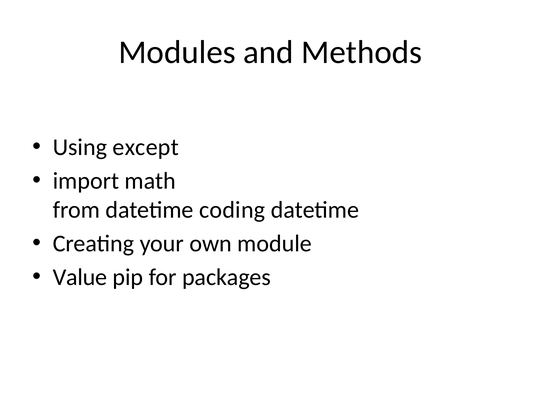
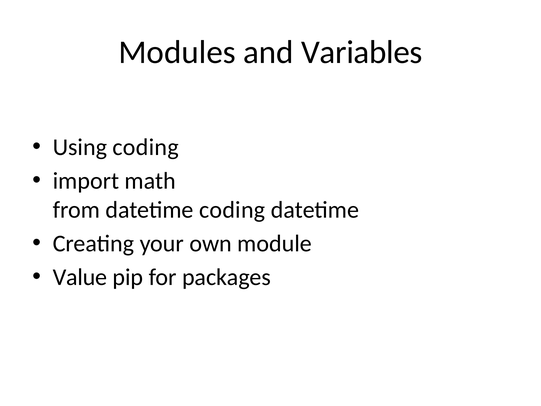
Methods: Methods -> Variables
Using except: except -> coding
